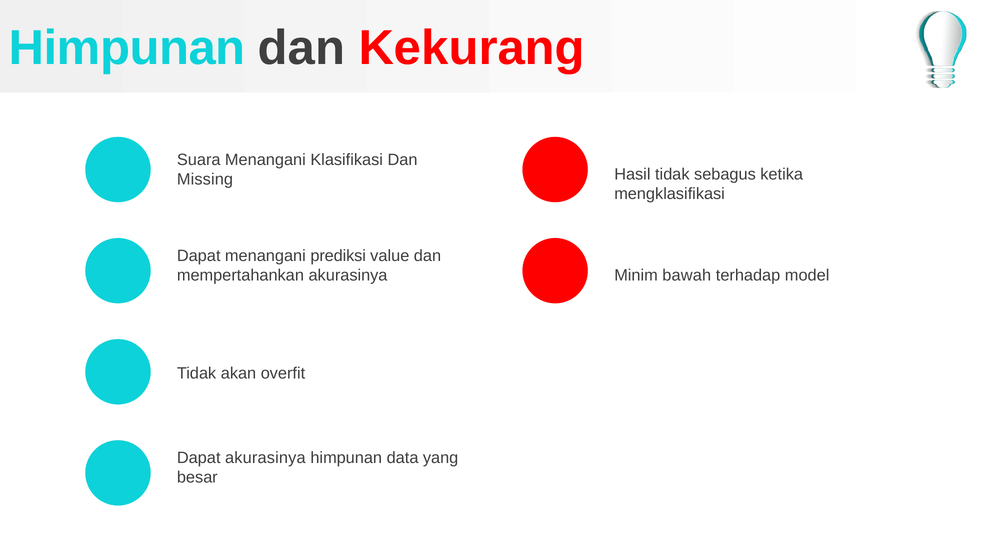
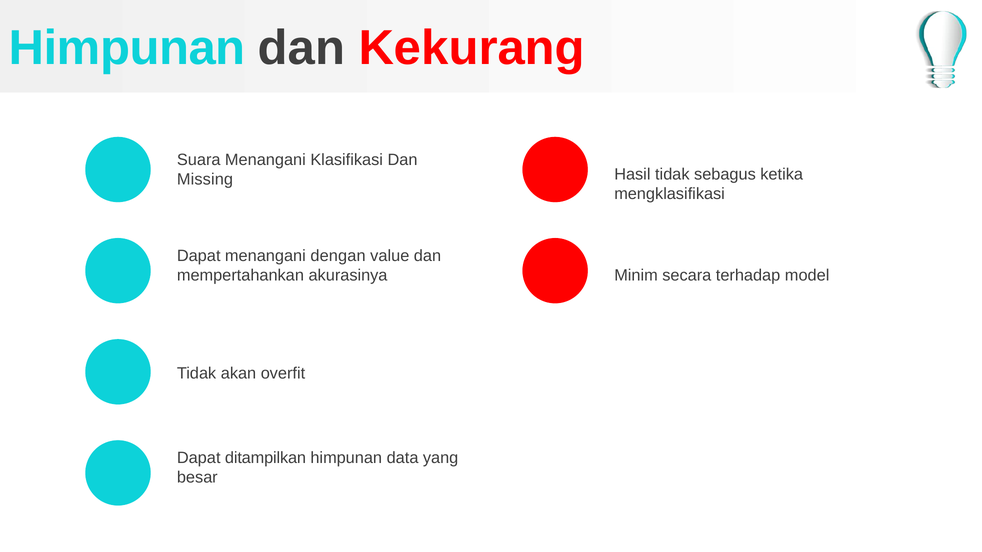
prediksi: prediksi -> dengan
bawah: bawah -> secara
Dapat akurasinya: akurasinya -> ditampilkan
